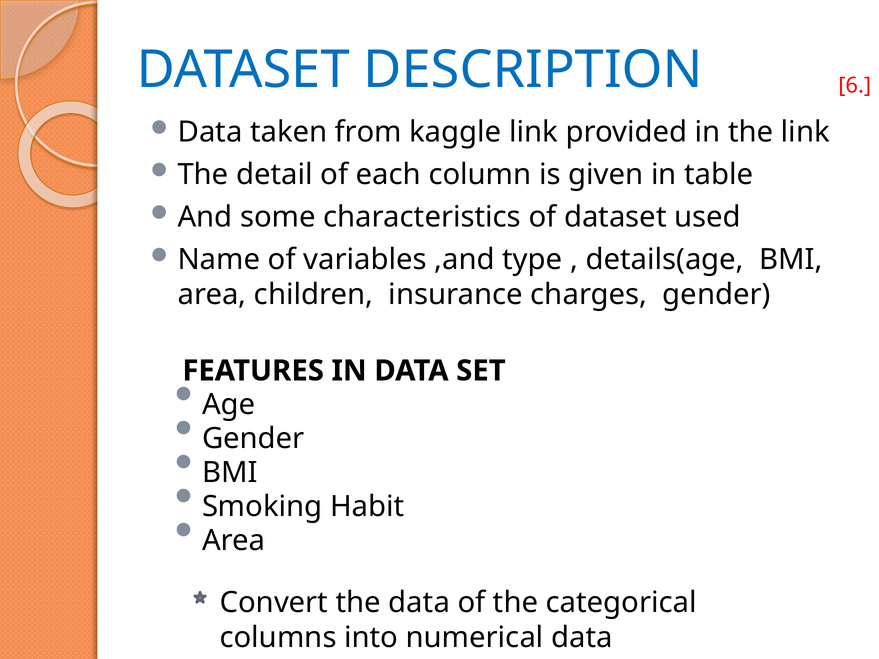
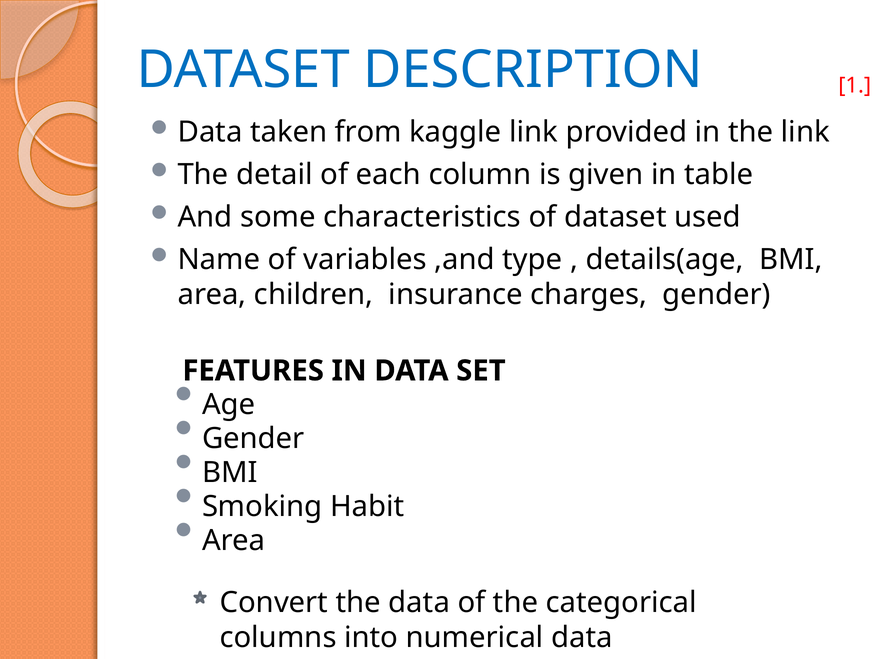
6: 6 -> 1
